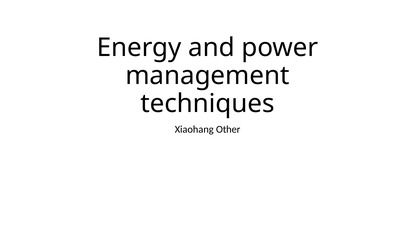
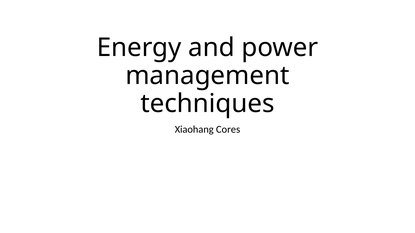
Other: Other -> Cores
